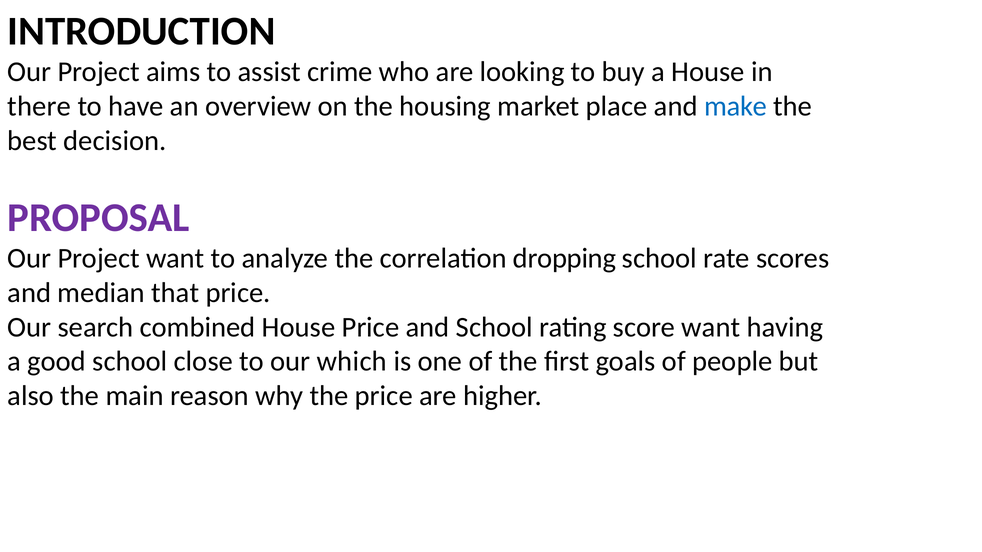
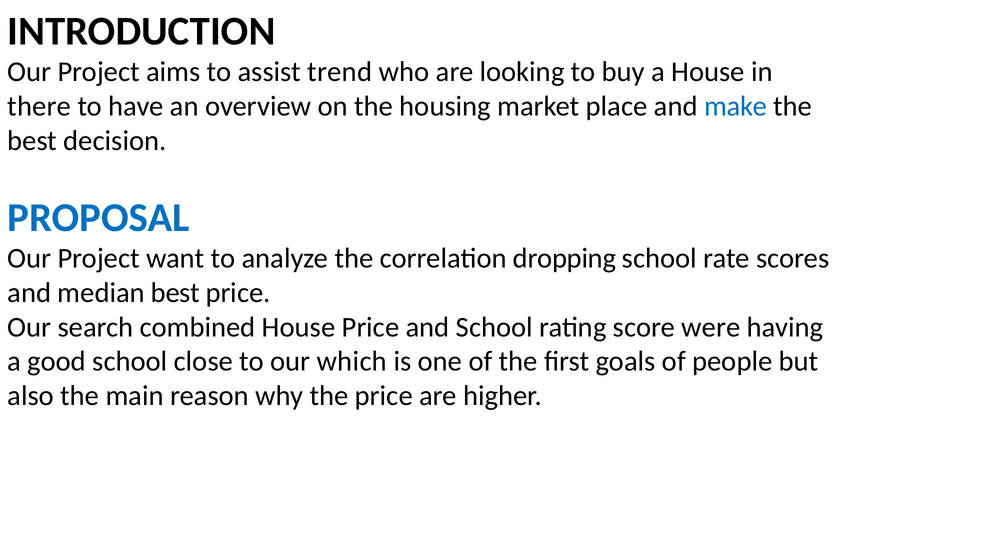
crime: crime -> trend
PROPOSAL colour: purple -> blue
median that: that -> best
score want: want -> were
